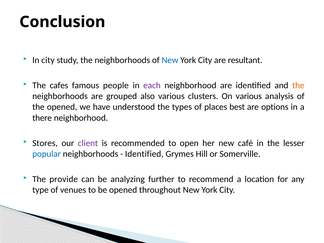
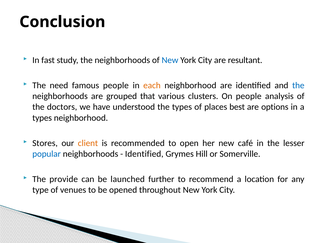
In city: city -> fast
cafes: cafes -> need
each colour: purple -> orange
the at (298, 85) colour: orange -> blue
also: also -> that
On various: various -> people
the opened: opened -> doctors
there at (42, 118): there -> types
client colour: purple -> orange
analyzing: analyzing -> launched
